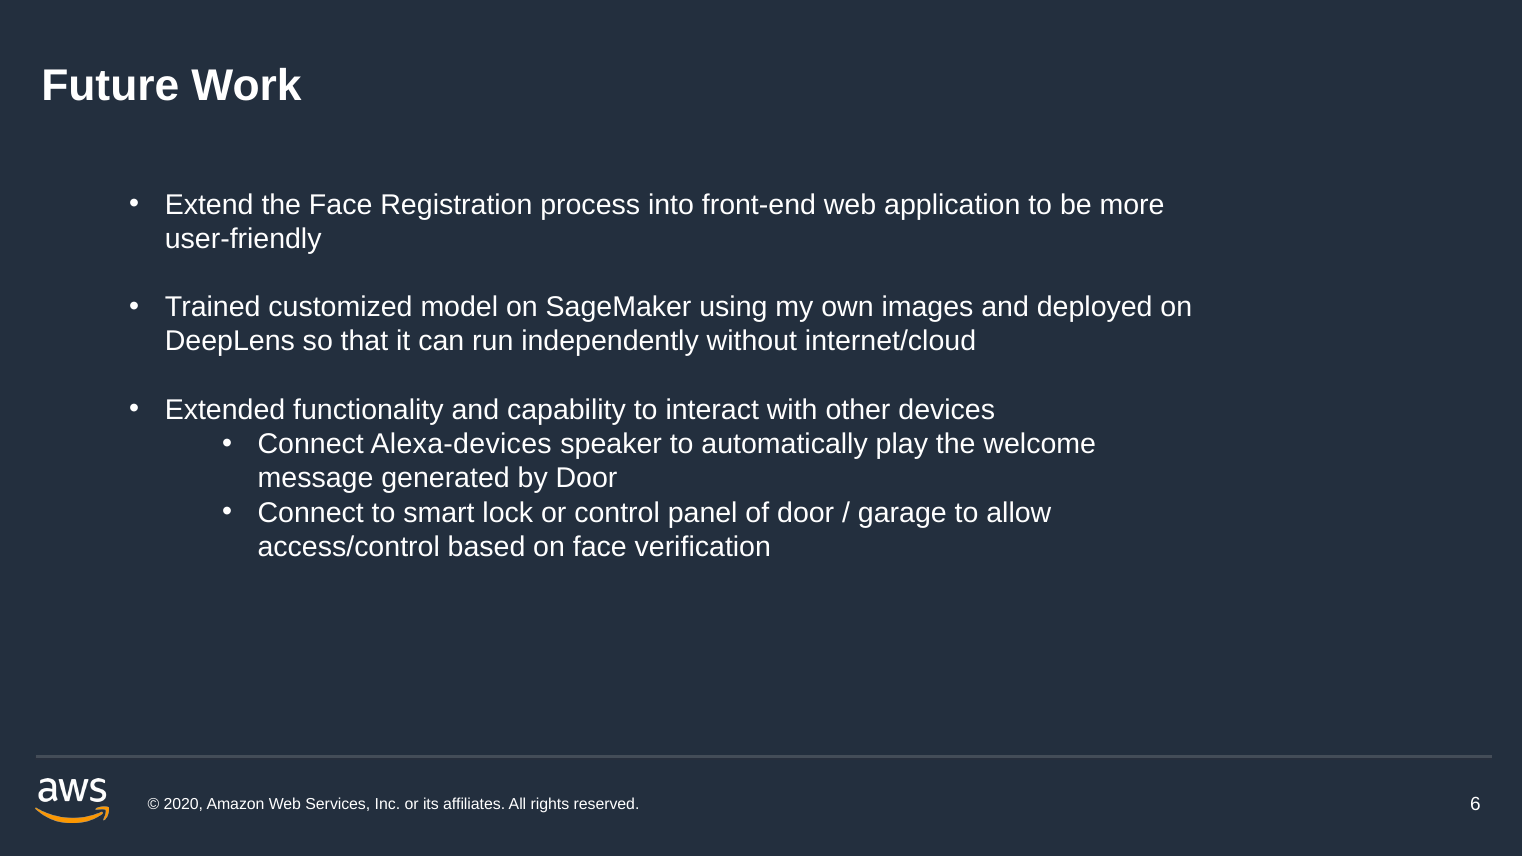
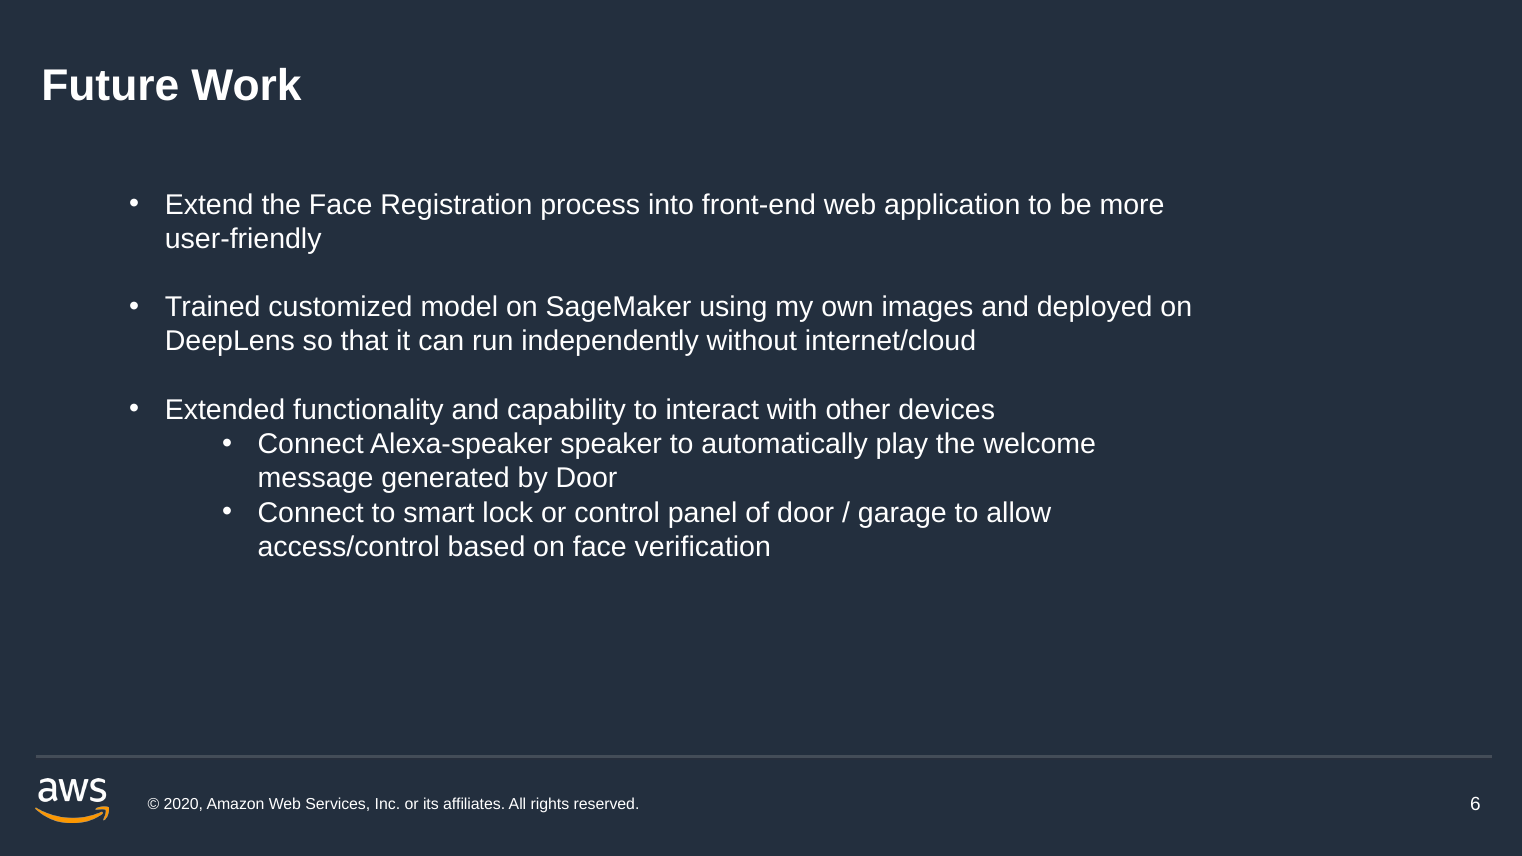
Alexa-devices: Alexa-devices -> Alexa-speaker
